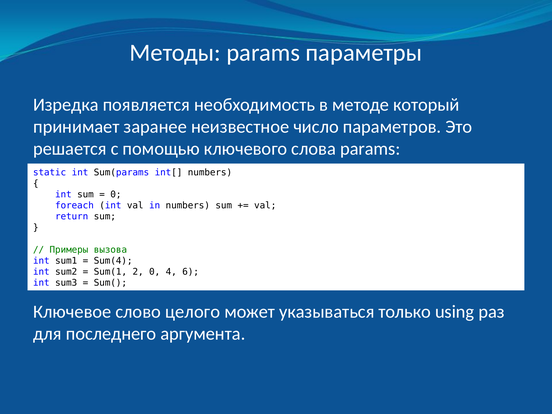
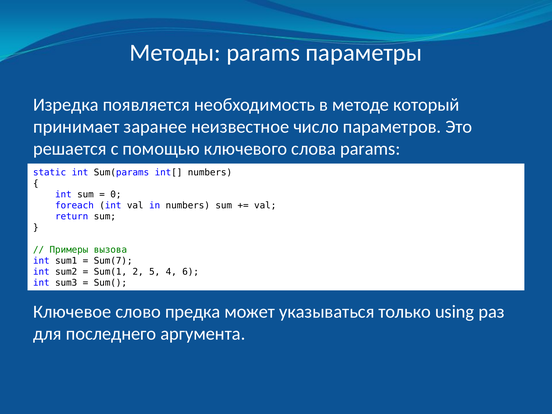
Sum(4: Sum(4 -> Sum(7
2 0: 0 -> 5
целого: целого -> предка
